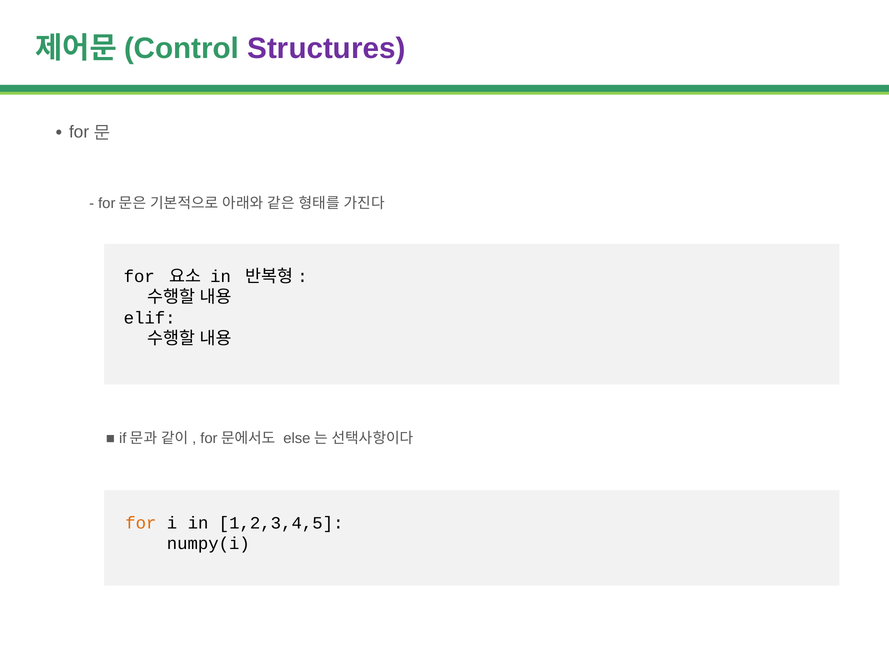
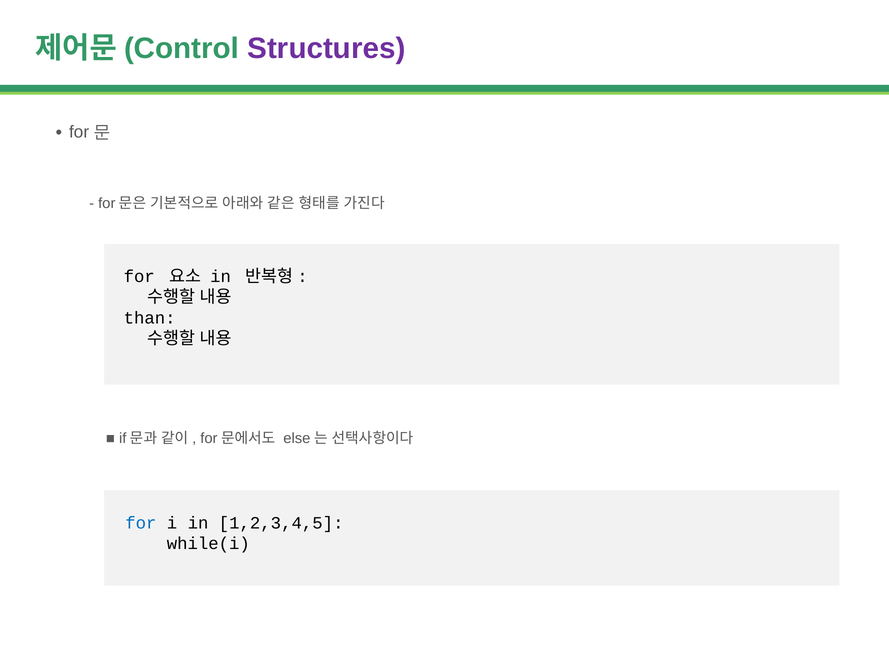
elif: elif -> than
for at (141, 523) colour: orange -> blue
numpy(i: numpy(i -> while(i
